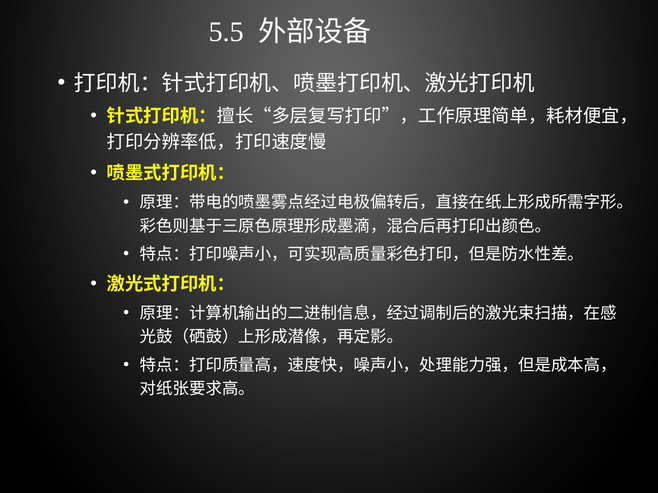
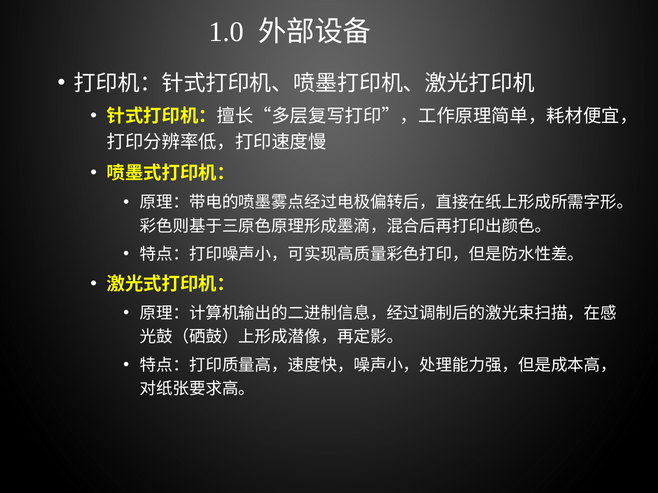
5.5: 5.5 -> 1.0
